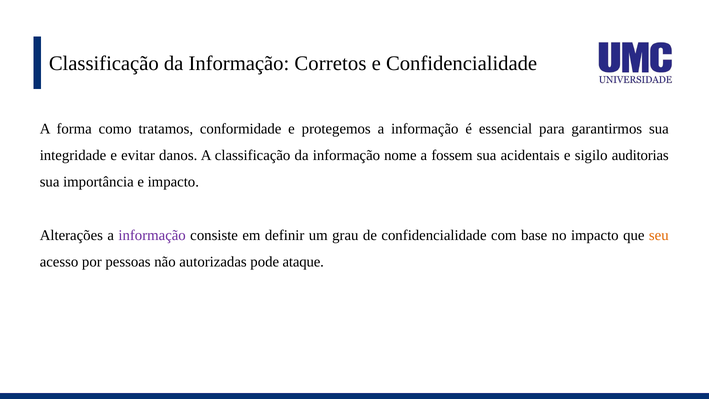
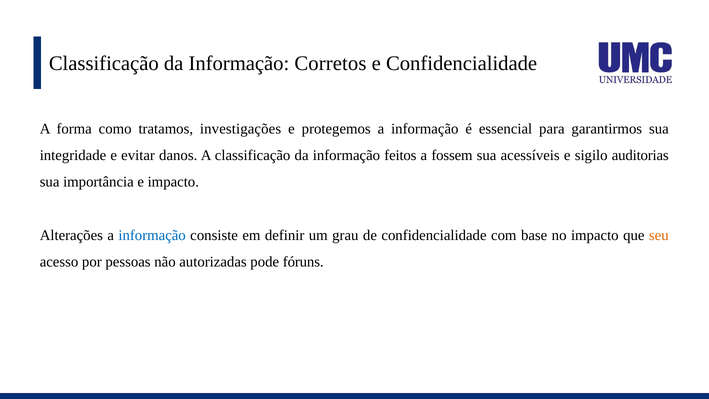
conformidade: conformidade -> investigações
nome: nome -> feitos
acidentais: acidentais -> acessíveis
informação at (152, 235) colour: purple -> blue
ataque: ataque -> fóruns
